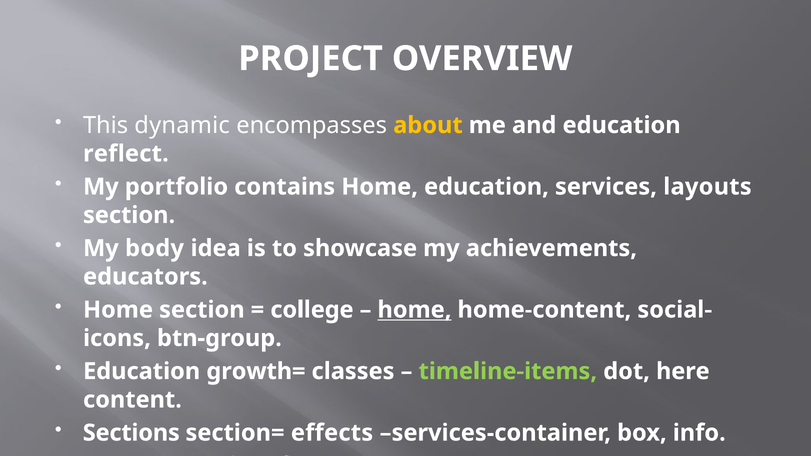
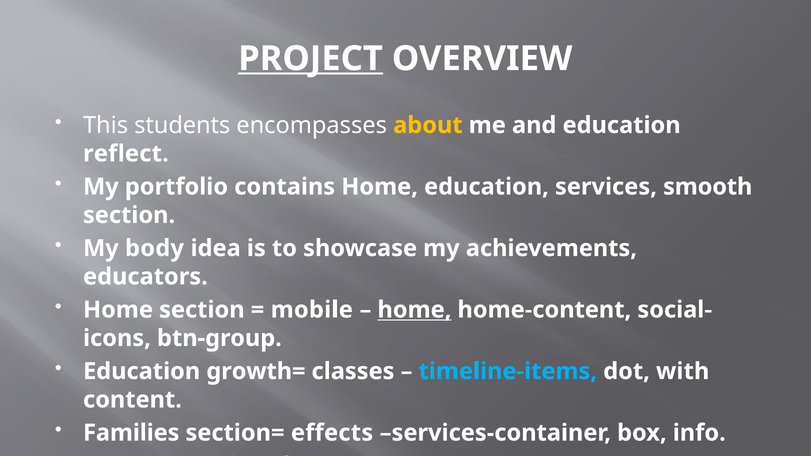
PROJECT underline: none -> present
dynamic: dynamic -> students
layouts: layouts -> smooth
college: college -> mobile
timeline-items colour: light green -> light blue
here: here -> with
Sections: Sections -> Families
